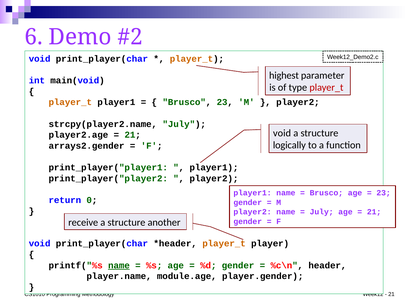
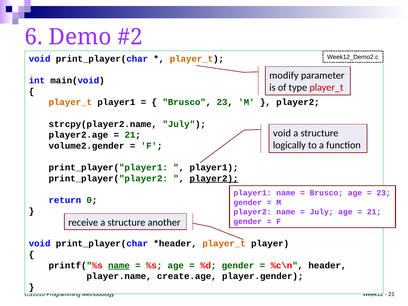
highest: highest -> modify
arrays2.gender: arrays2.gender -> volume2.gender
player2 at (214, 178) underline: none -> present
module.age: module.age -> create.age
